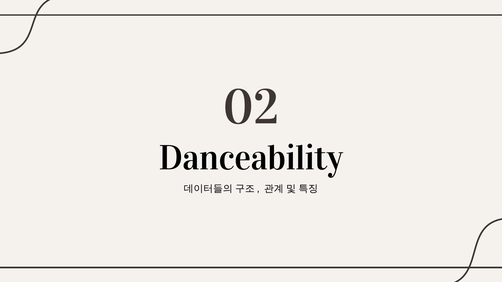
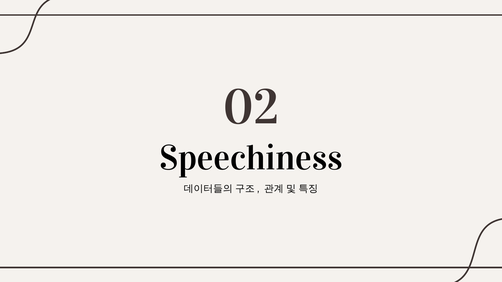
Danceability: Danceability -> Speechiness
